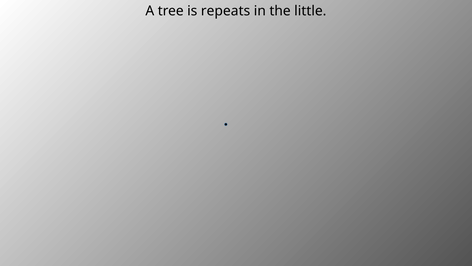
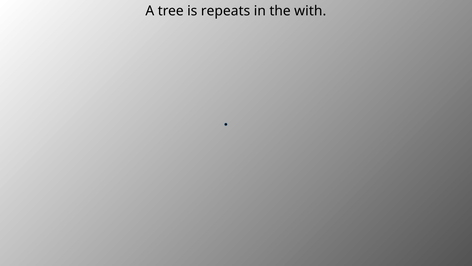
little: little -> with
